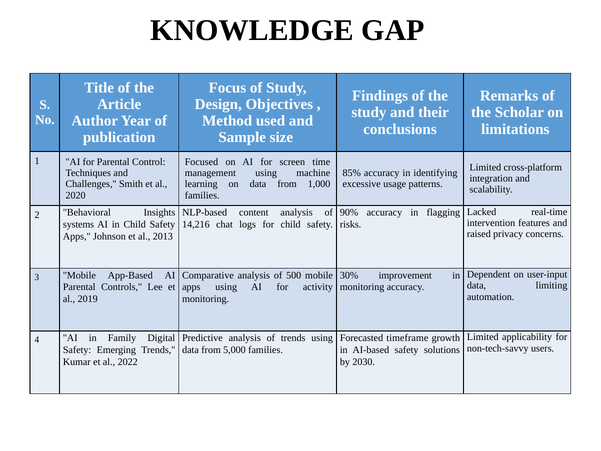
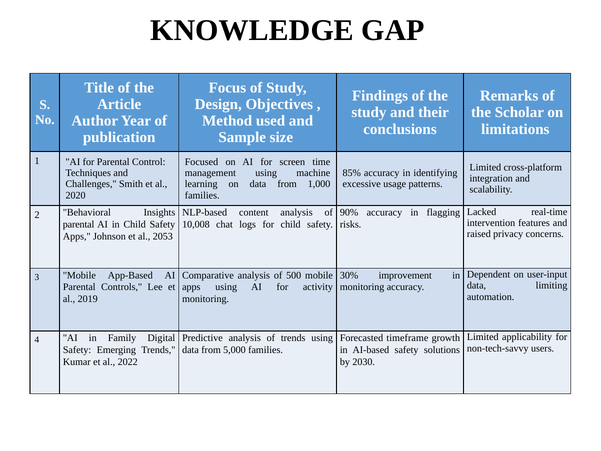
systems at (79, 224): systems -> parental
14,216: 14,216 -> 10,008
2013: 2013 -> 2053
